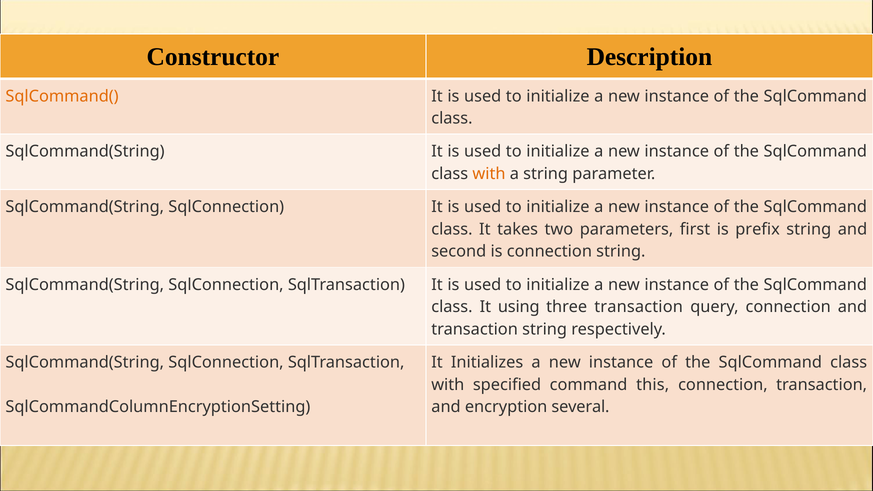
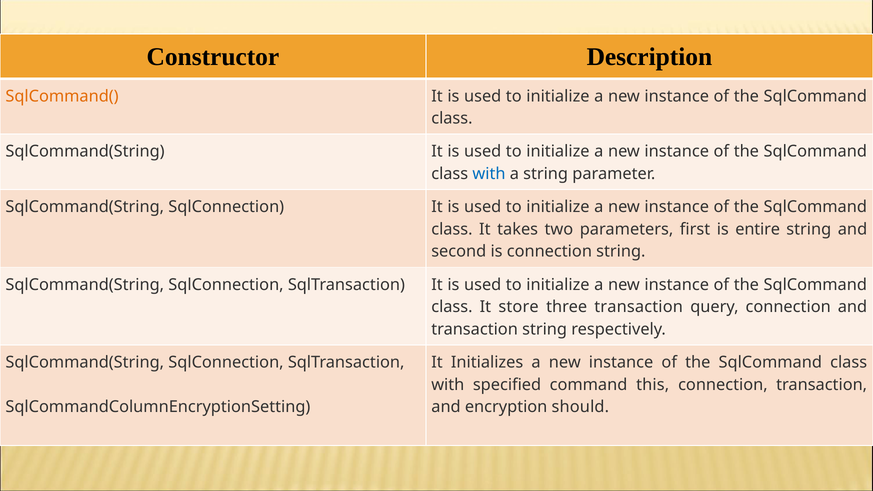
with at (489, 174) colour: orange -> blue
prefix: prefix -> entire
using: using -> store
several: several -> should
